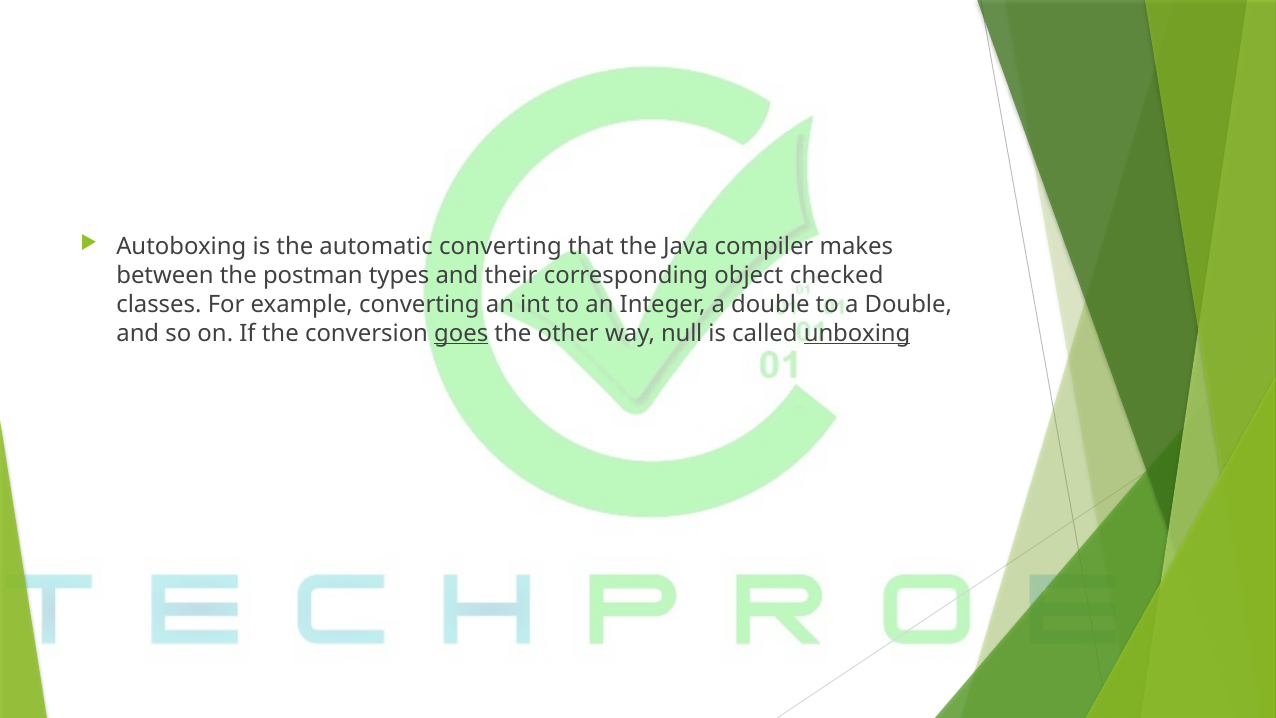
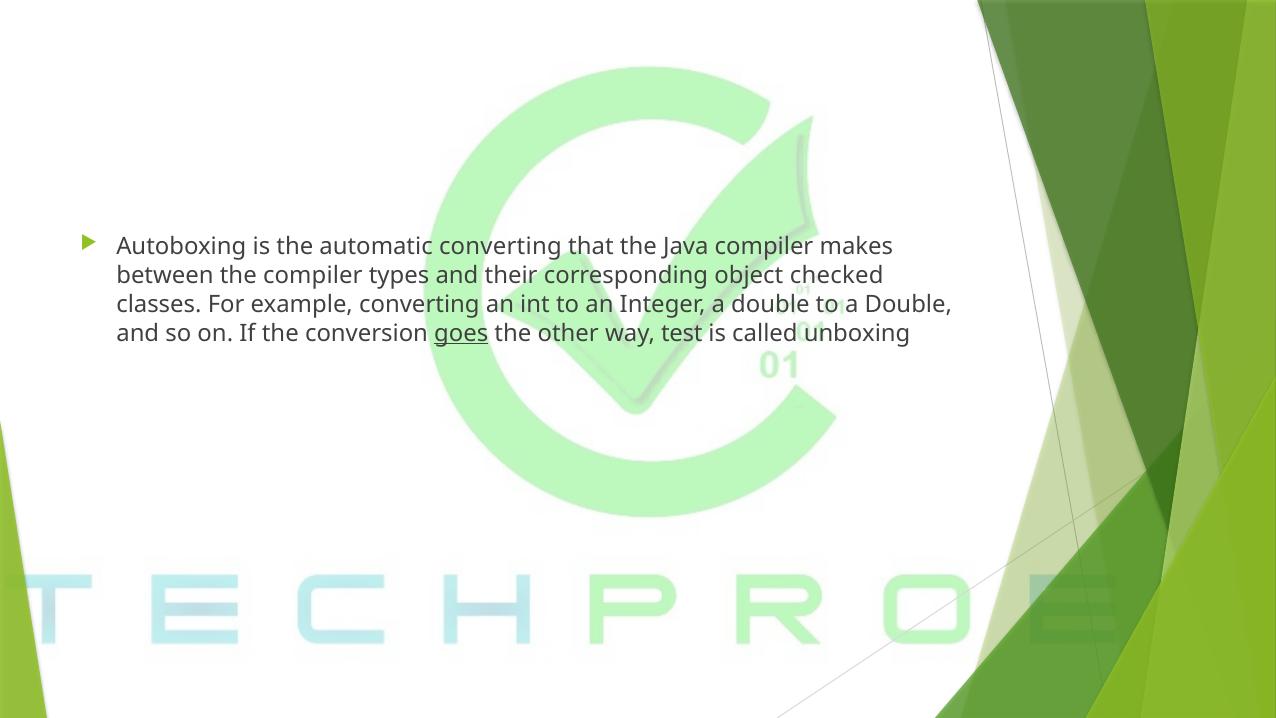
the postman: postman -> compiler
null: null -> test
unboxing underline: present -> none
